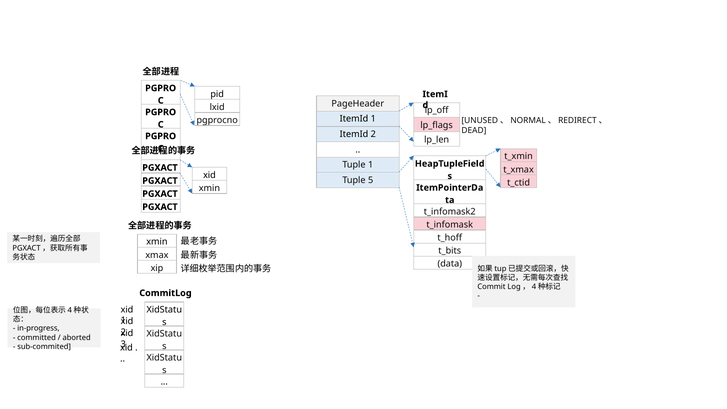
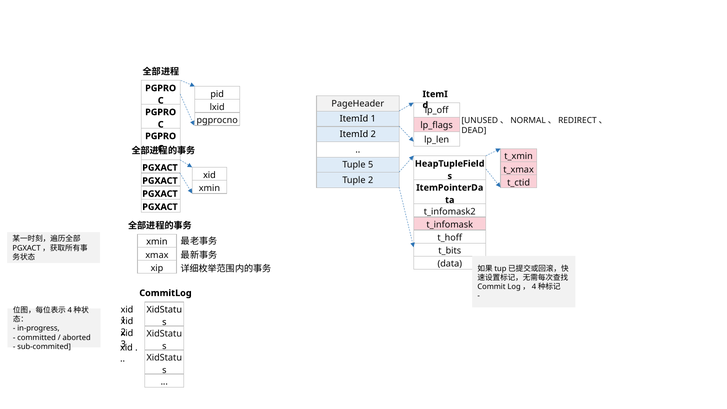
Tuple 1: 1 -> 5
Tuple 5: 5 -> 2
